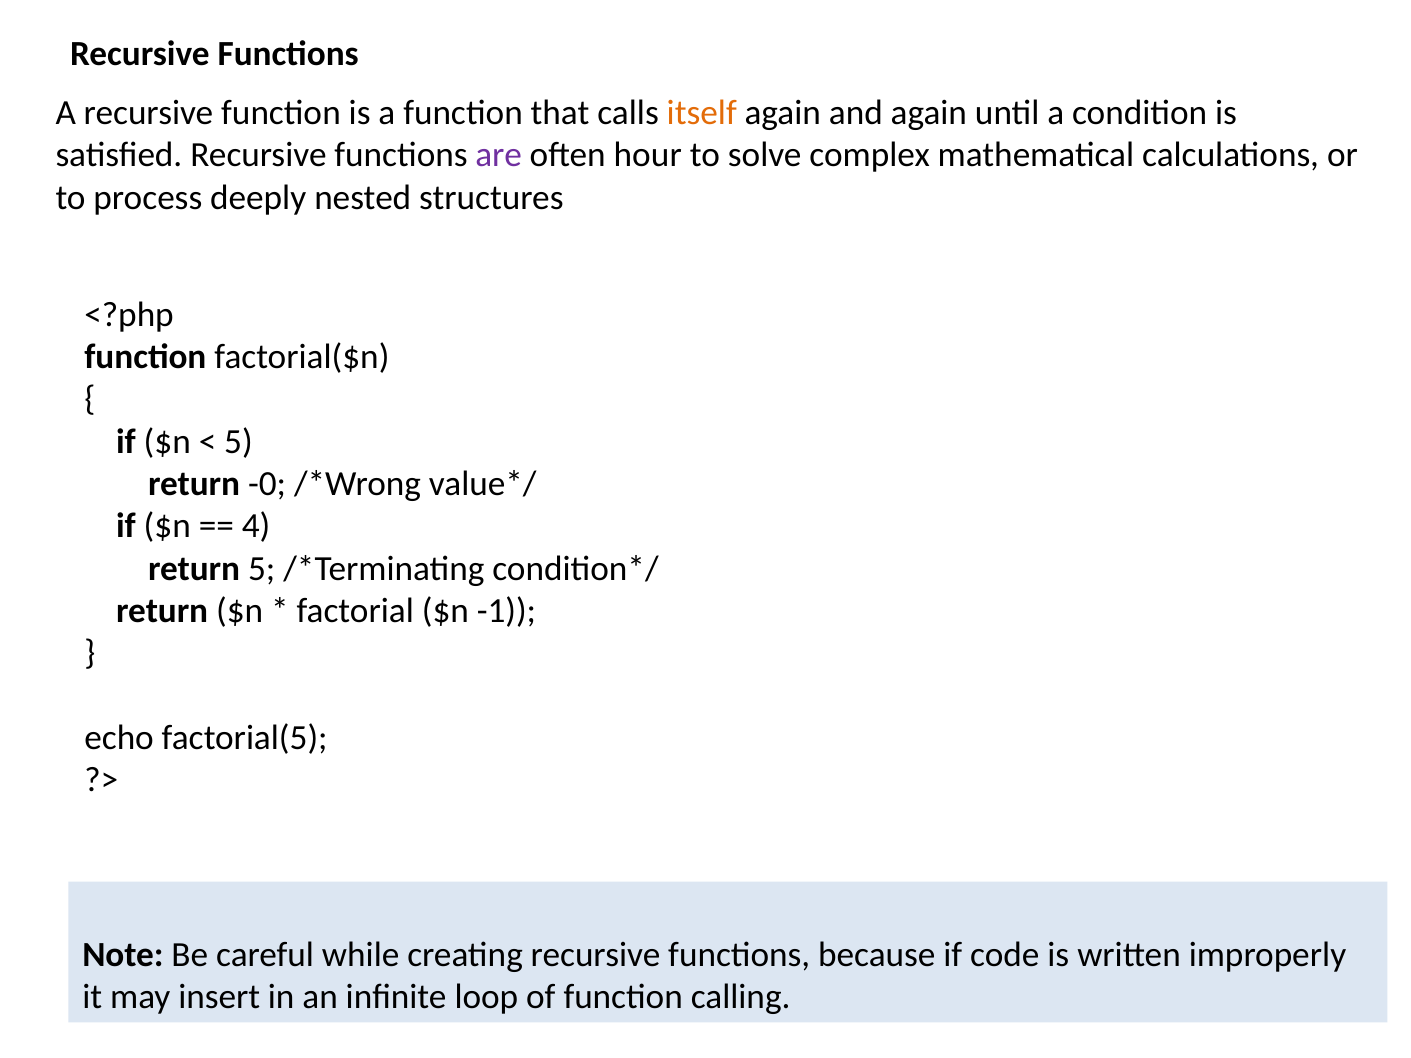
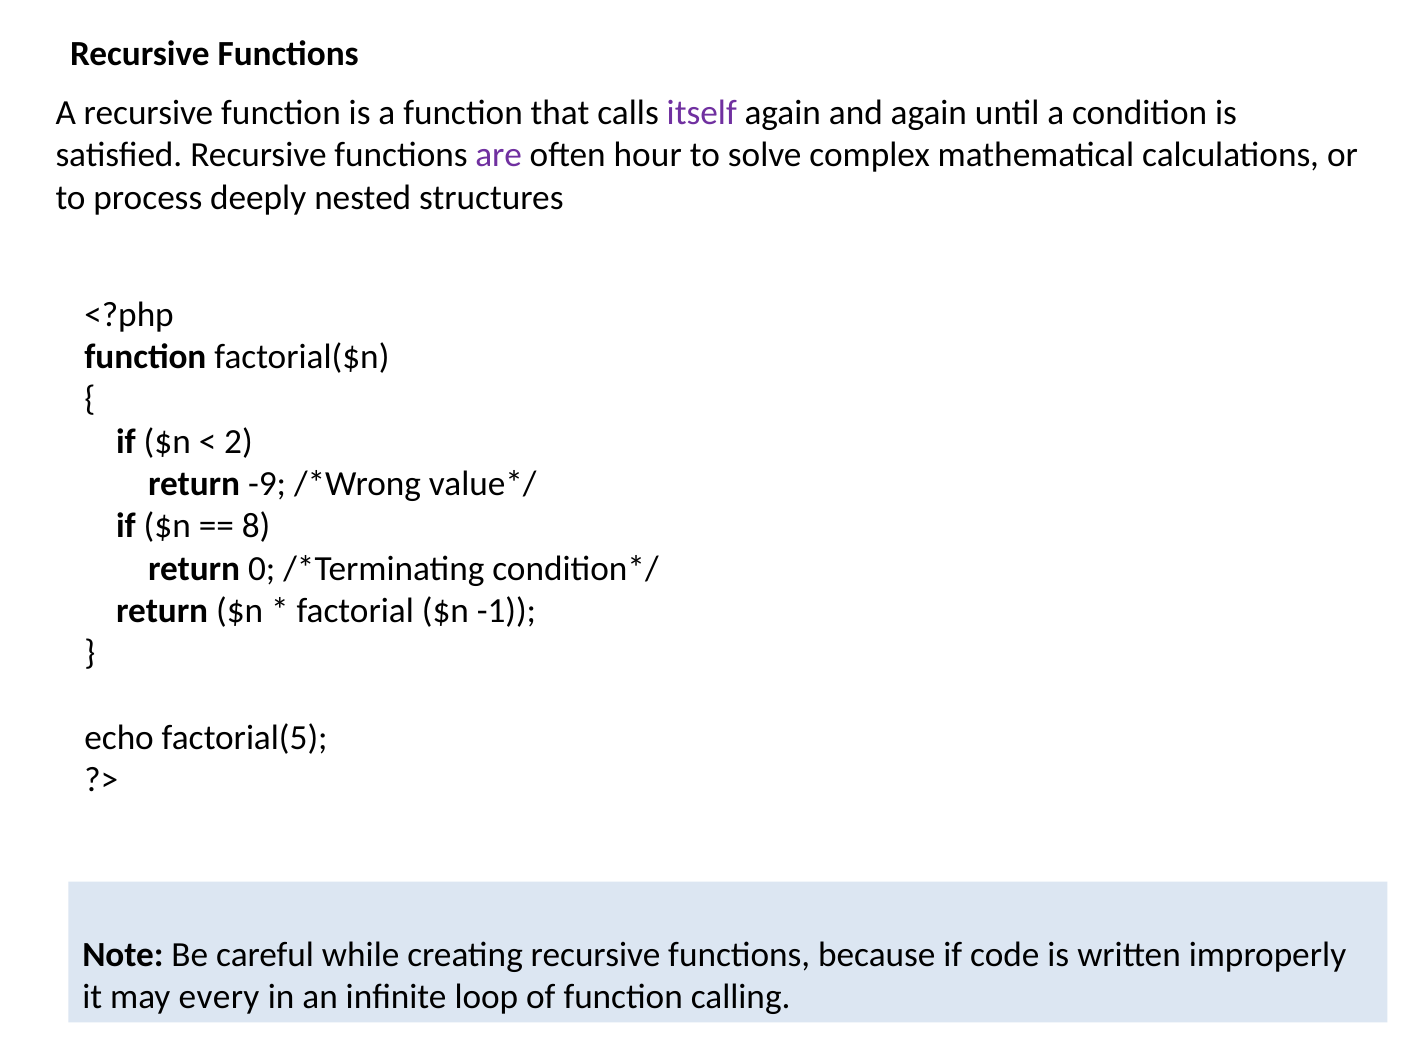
itself colour: orange -> purple
5 at (238, 442): 5 -> 2
-0: -0 -> -9
4: 4 -> 8
return 5: 5 -> 0
insert: insert -> every
